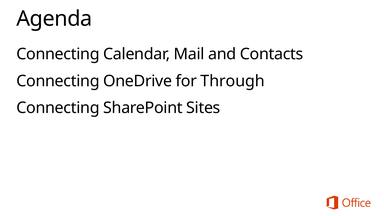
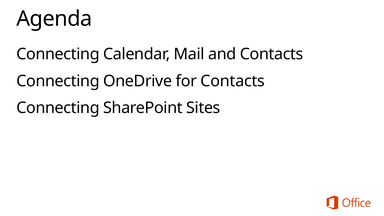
for Through: Through -> Contacts
